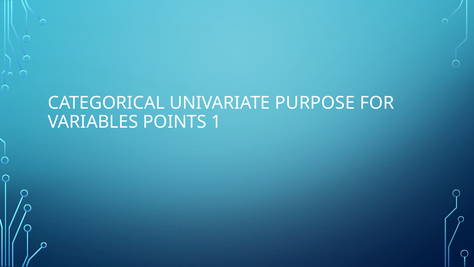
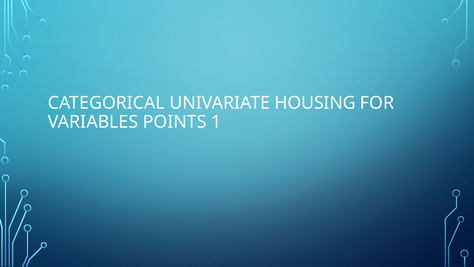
PURPOSE: PURPOSE -> HOUSING
